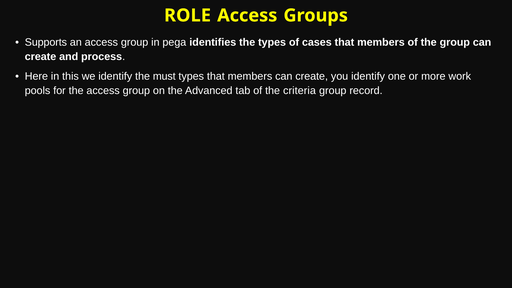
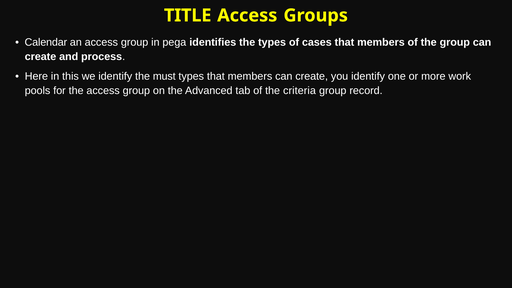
ROLE: ROLE -> TITLE
Supports: Supports -> Calendar
